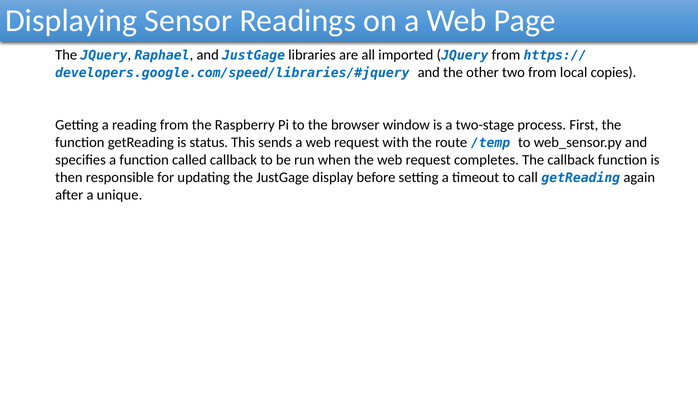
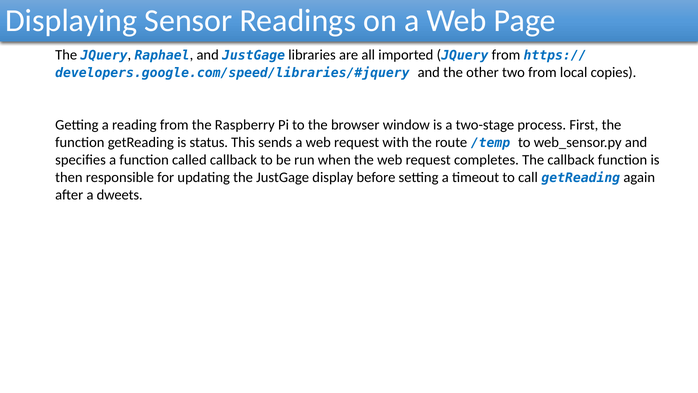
unique: unique -> dweets
